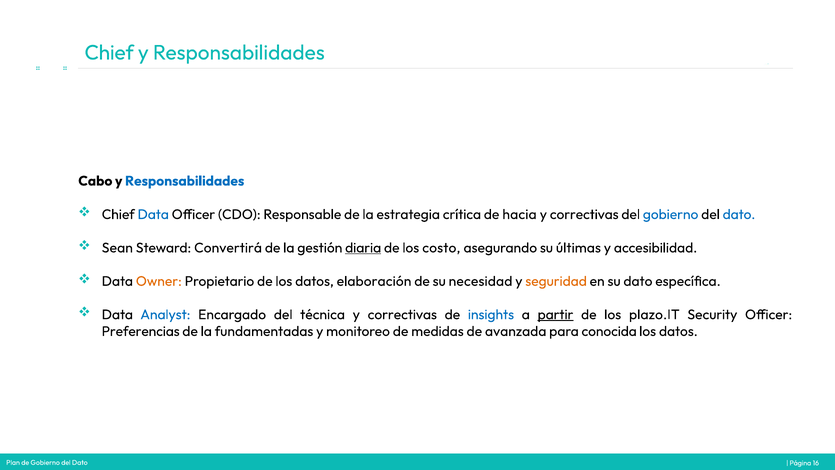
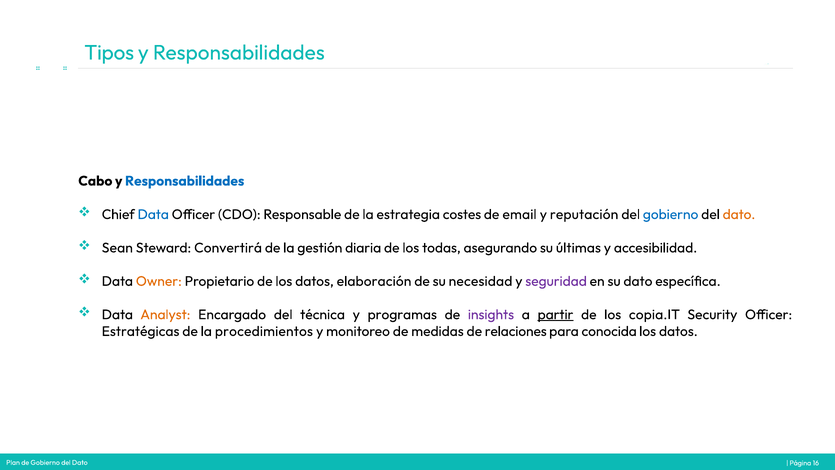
Chief at (109, 53): Chief -> Tipos
crítica: crítica -> costes
hacia: hacia -> email
correctivas at (584, 214): correctivas -> reputación
dato at (739, 214) colour: blue -> orange
diaria underline: present -> none
costo: costo -> todas
seguridad colour: orange -> purple
Analyst colour: blue -> orange
correctivas at (402, 314): correctivas -> programas
insights colour: blue -> purple
plazo.IT: plazo.IT -> copia.IT
Preferencias: Preferencias -> Estratégicas
fundamentadas: fundamentadas -> procedimientos
avanzada: avanzada -> relaciones
